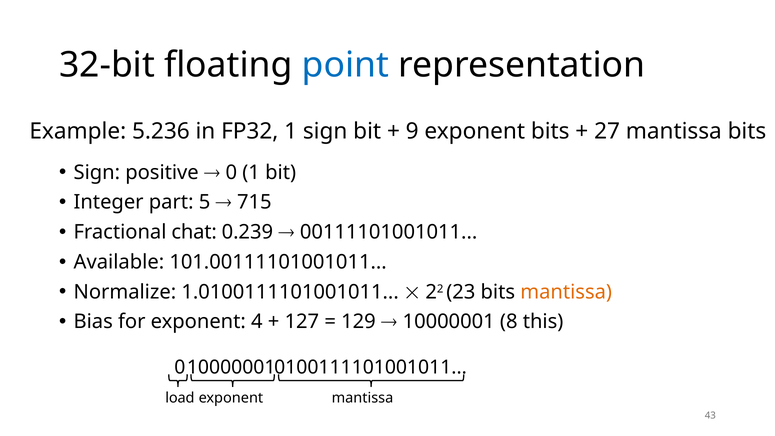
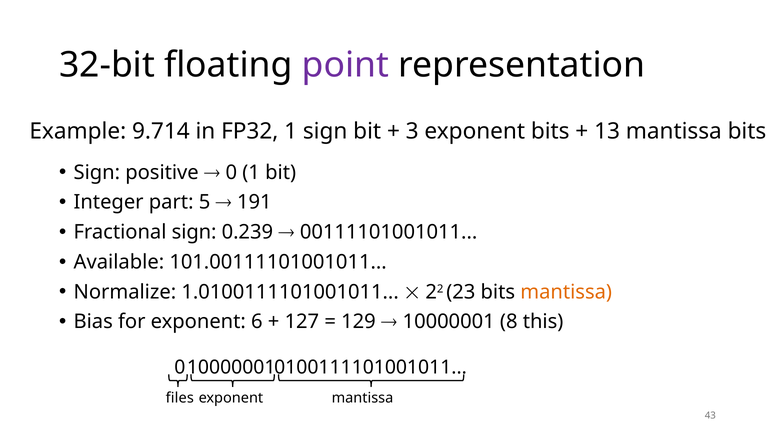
point colour: blue -> purple
5.236: 5.236 -> 9.714
9: 9 -> 3
27: 27 -> 13
715: 715 -> 191
Fractional chat: chat -> sign
4: 4 -> 6
load: load -> files
